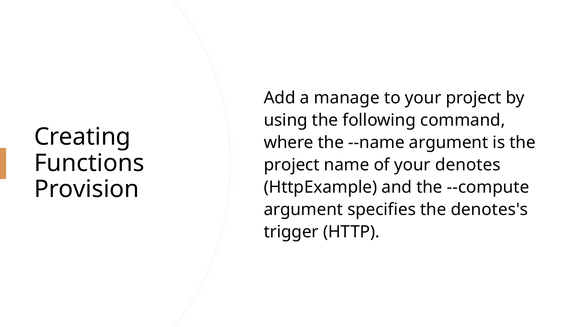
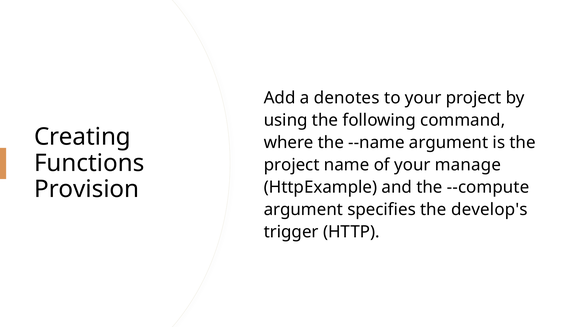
manage: manage -> denotes
denotes: denotes -> manage
denotes's: denotes's -> develop's
